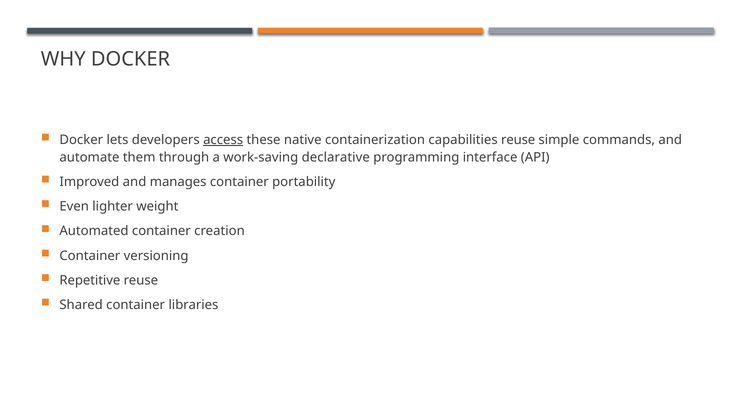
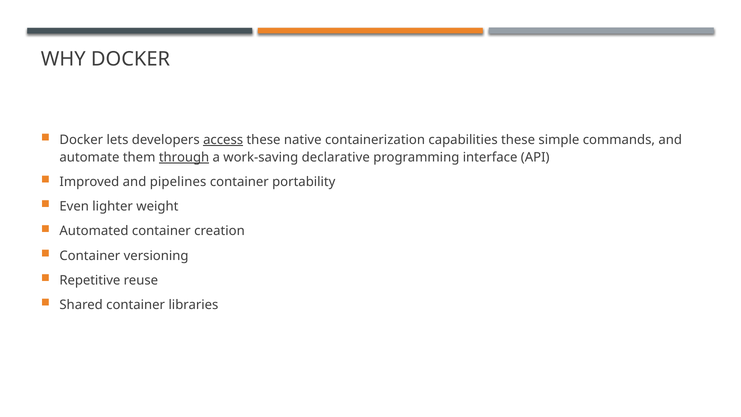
capabilities reuse: reuse -> these
through underline: none -> present
manages: manages -> pipelines
